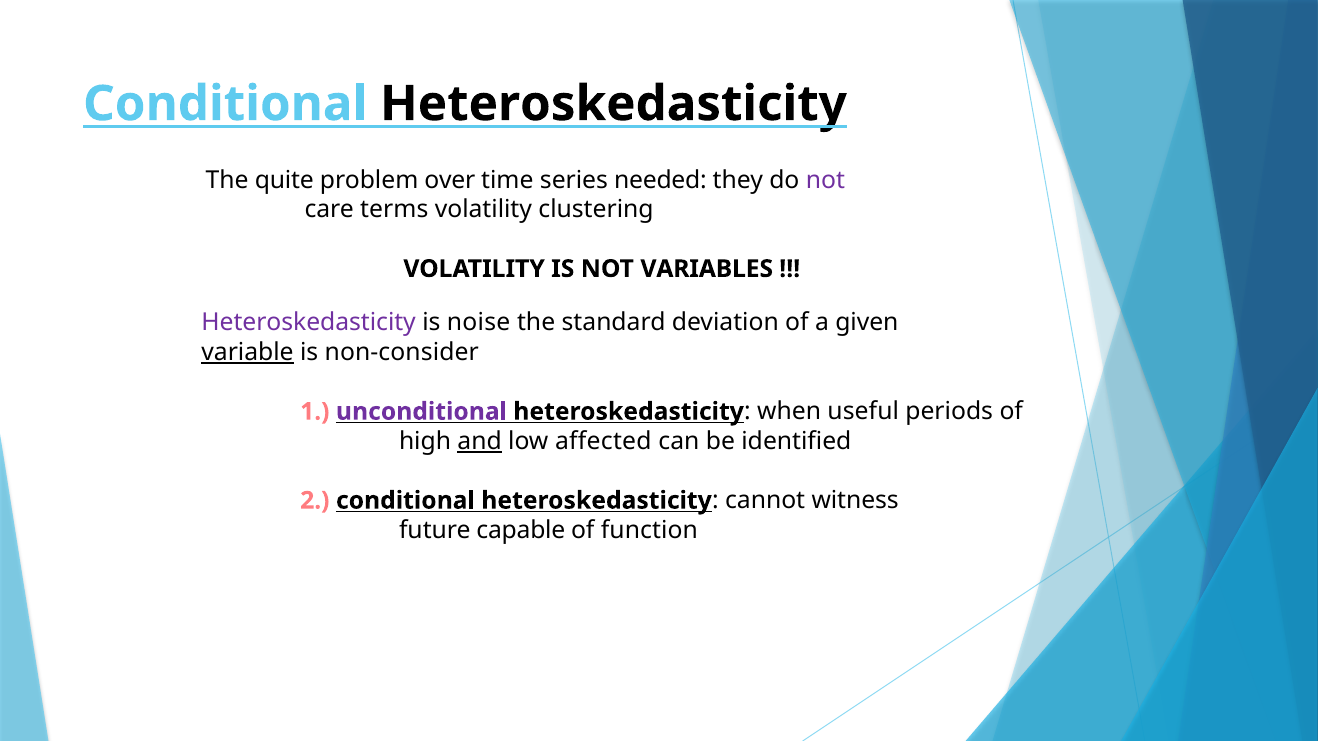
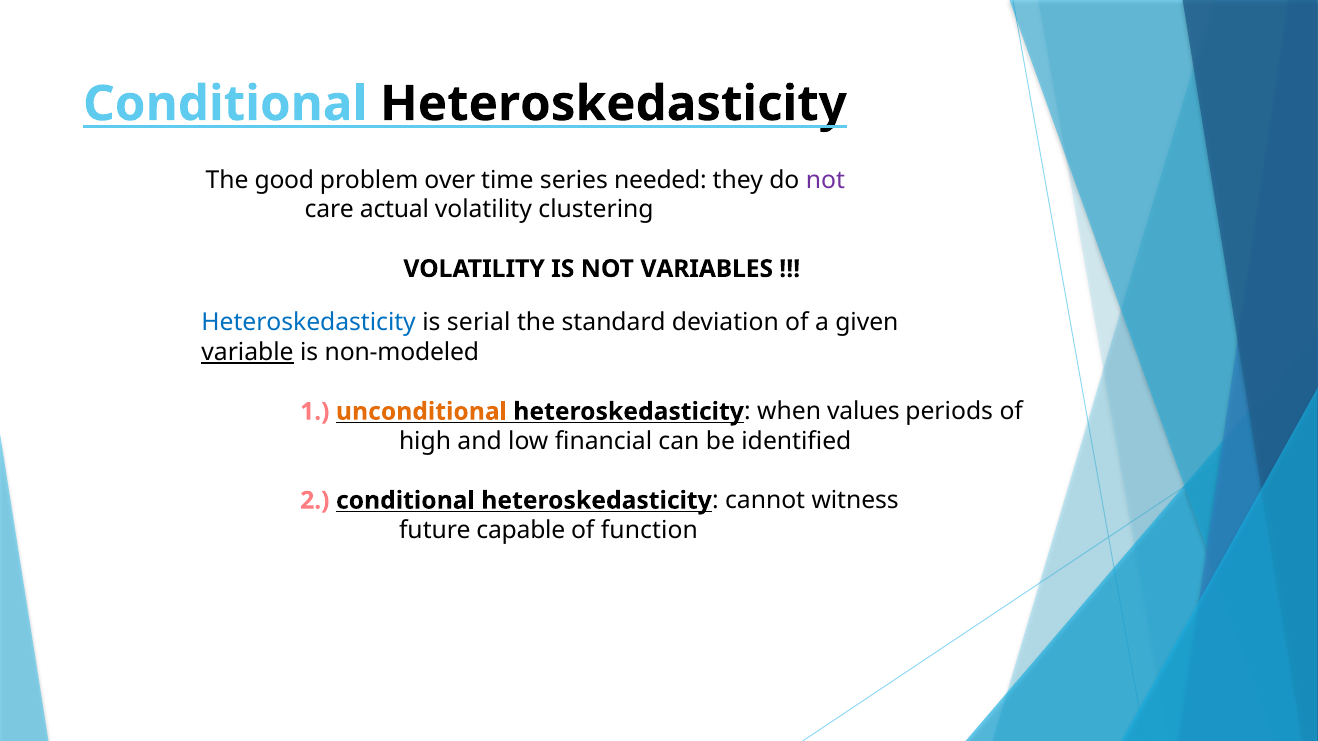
quite: quite -> good
terms: terms -> actual
Heteroskedasticity at (309, 323) colour: purple -> blue
noise: noise -> serial
non-consider: non-consider -> non-modeled
unconditional colour: purple -> orange
useful: useful -> values
and underline: present -> none
affected: affected -> financial
